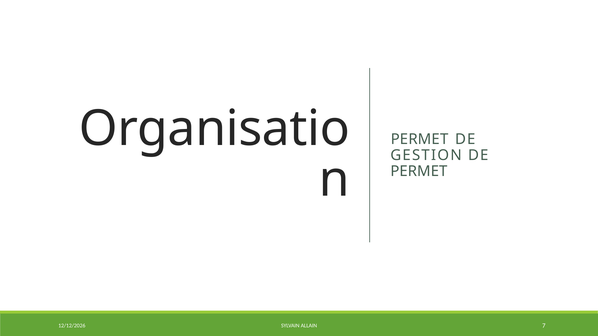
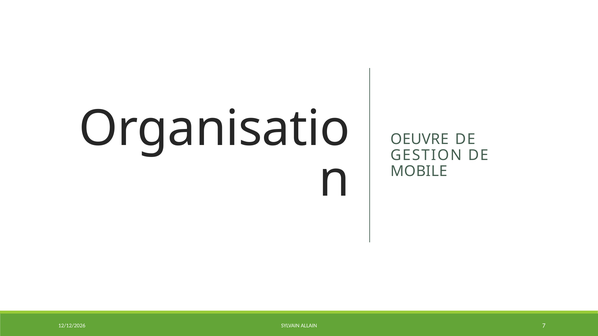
PERMET at (420, 139): PERMET -> OEUVRE
PERMET at (419, 172): PERMET -> MOBILE
